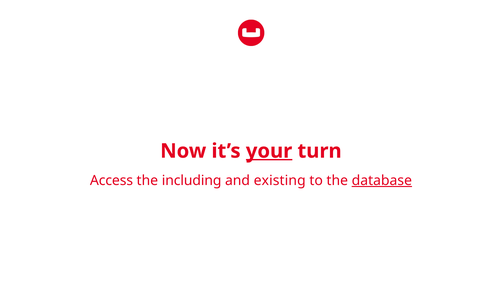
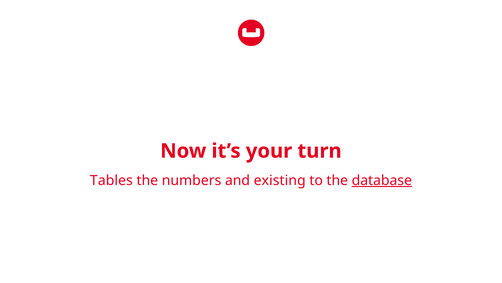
your underline: present -> none
Access: Access -> Tables
including: including -> numbers
